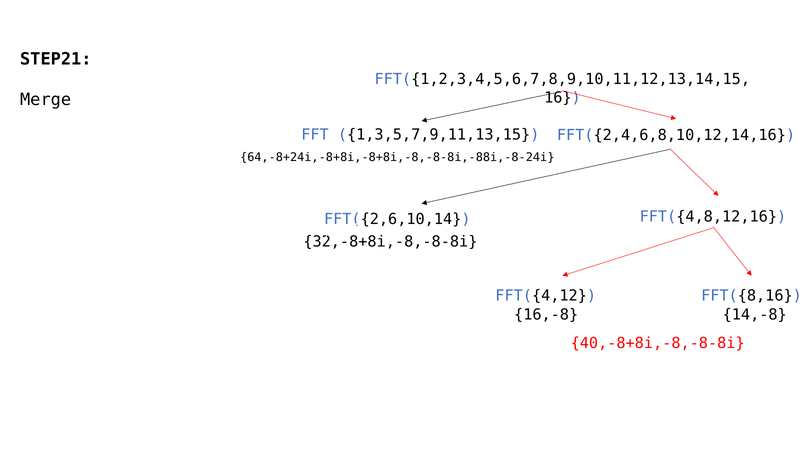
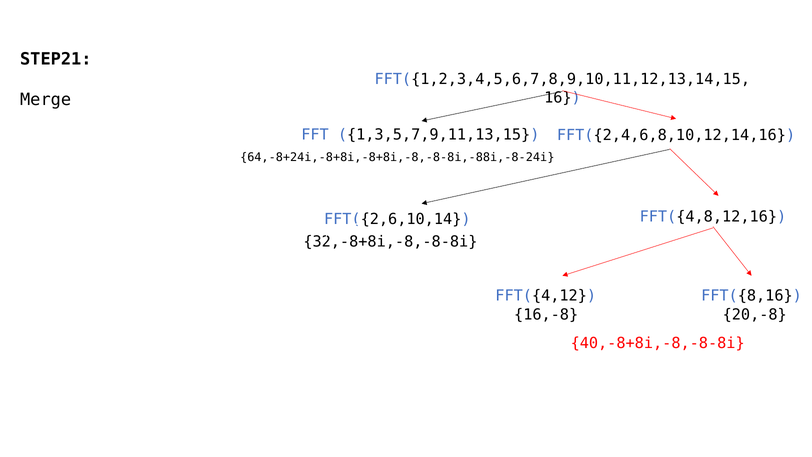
14,-8: 14,-8 -> 20,-8
